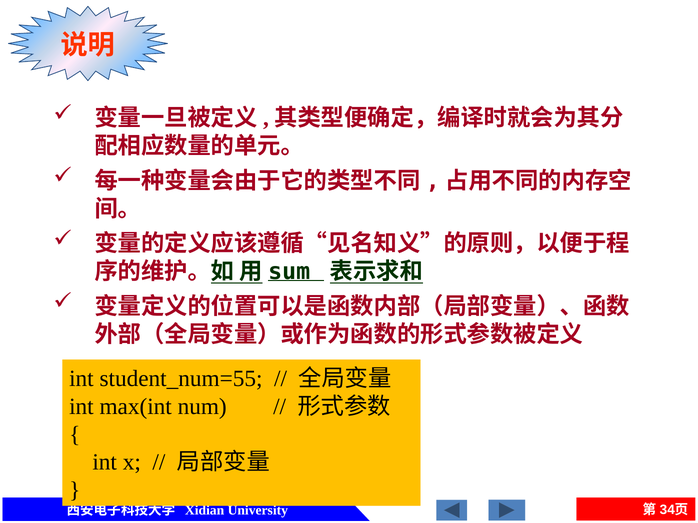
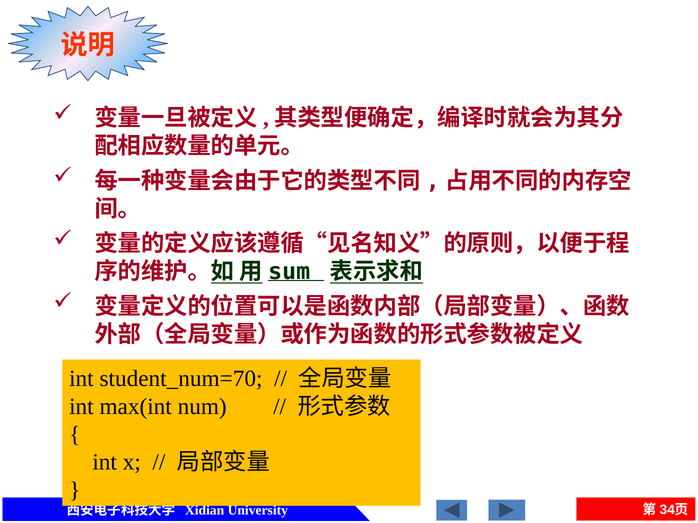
student_num=55: student_num=55 -> student_num=70
